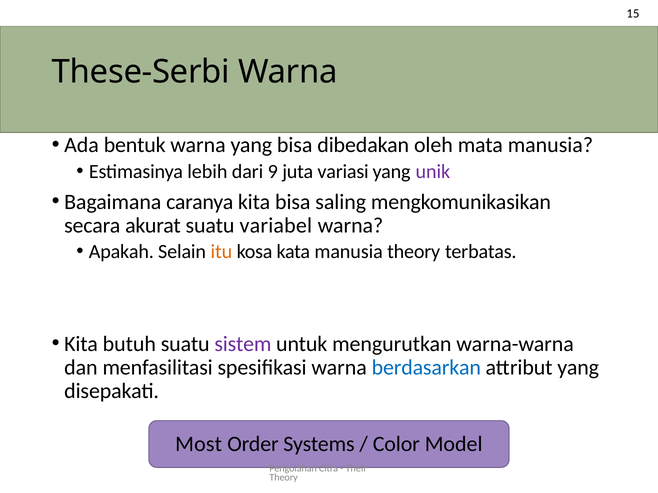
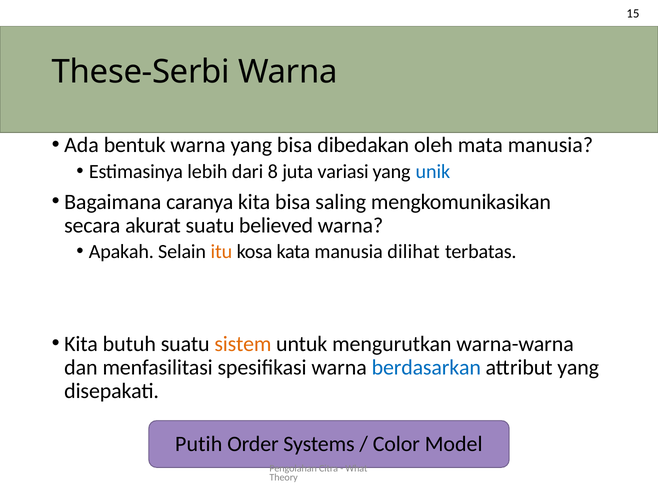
9: 9 -> 8
unik colour: purple -> blue
variabel: variabel -> believed
manusia theory: theory -> dilihat
sistem colour: purple -> orange
Most: Most -> Putih
Their: Their -> What
